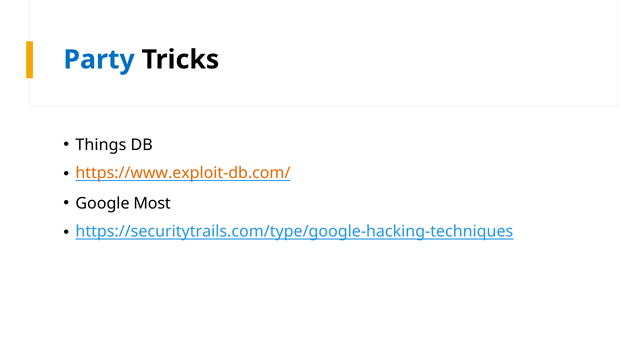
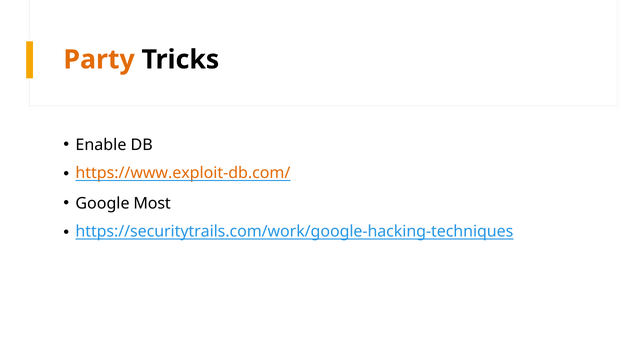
Party colour: blue -> orange
Things: Things -> Enable
https://securitytrails.com/type/google-hacking-techniques: https://securitytrails.com/type/google-hacking-techniques -> https://securitytrails.com/work/google-hacking-techniques
